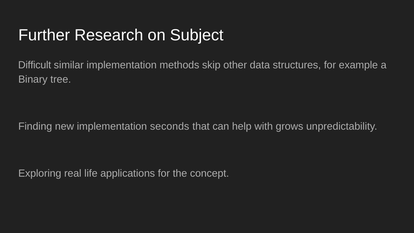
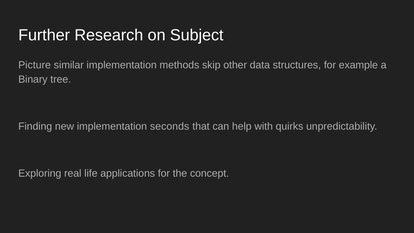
Difficult: Difficult -> Picture
grows: grows -> quirks
